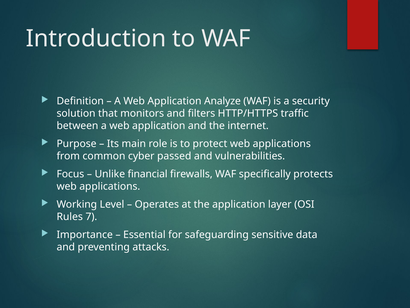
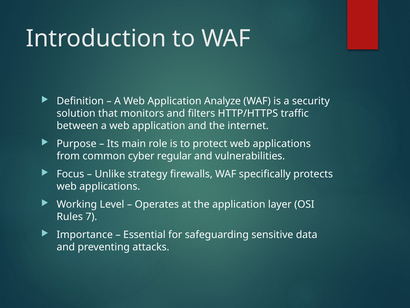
passed: passed -> regular
financial: financial -> strategy
